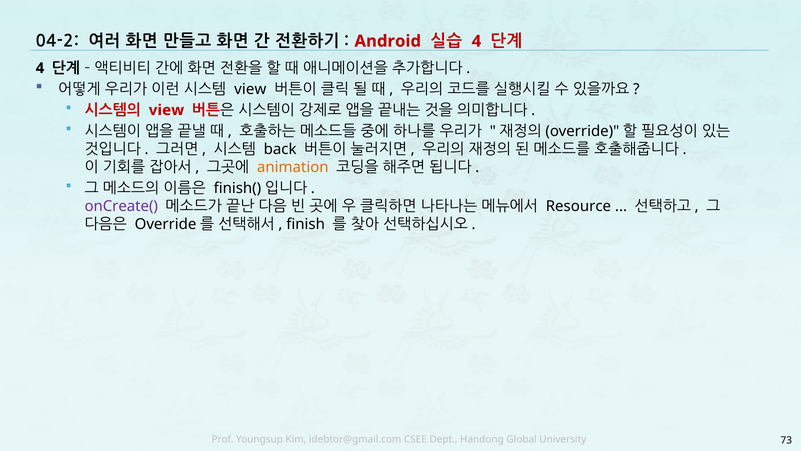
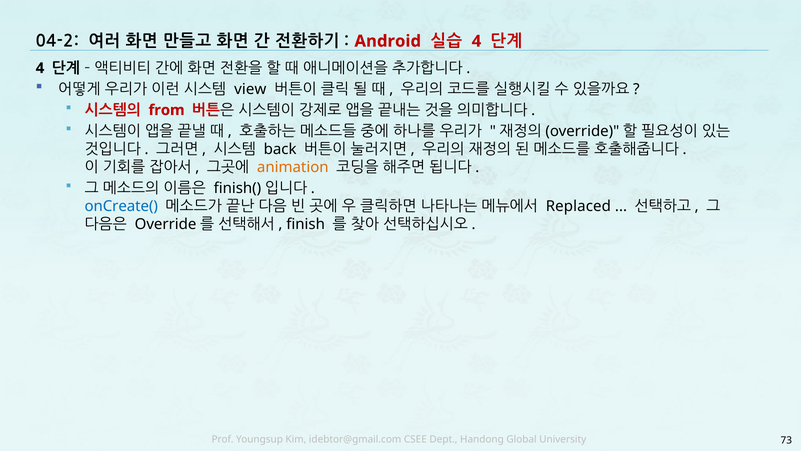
view at (166, 110): view -> from
onCreate( colour: purple -> blue
Resource: Resource -> Replaced
